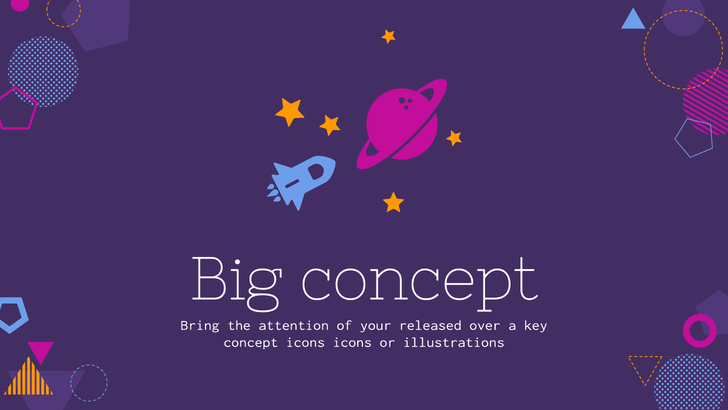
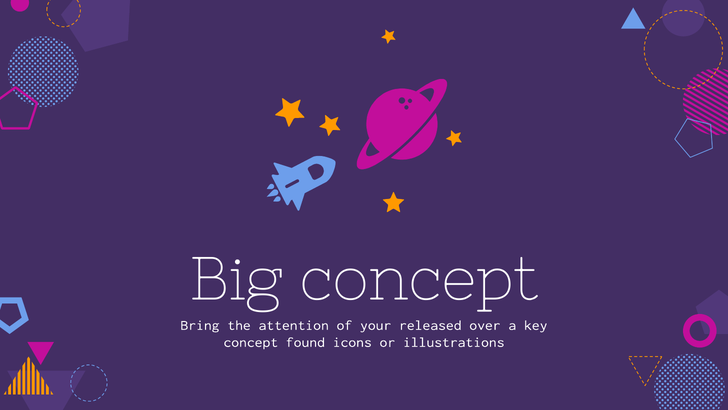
concept icons: icons -> found
